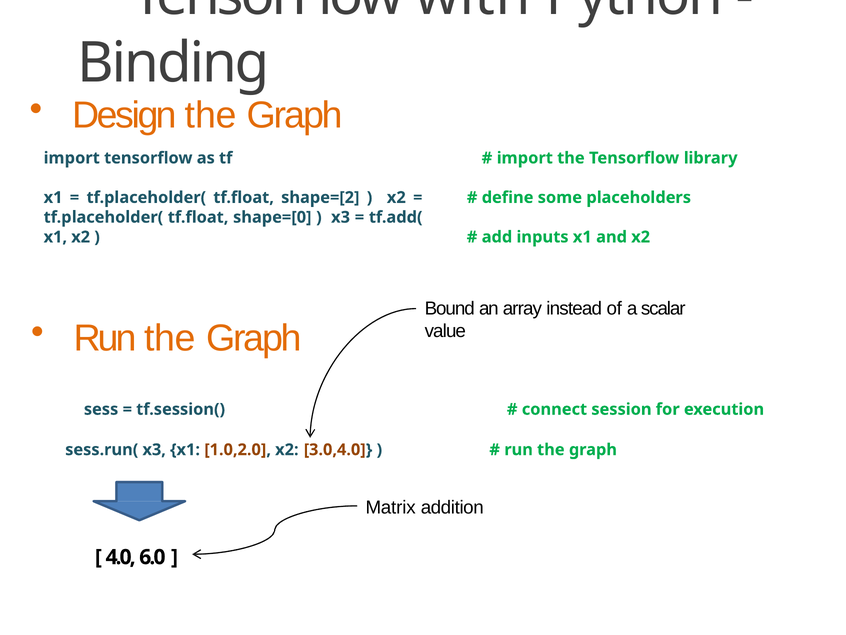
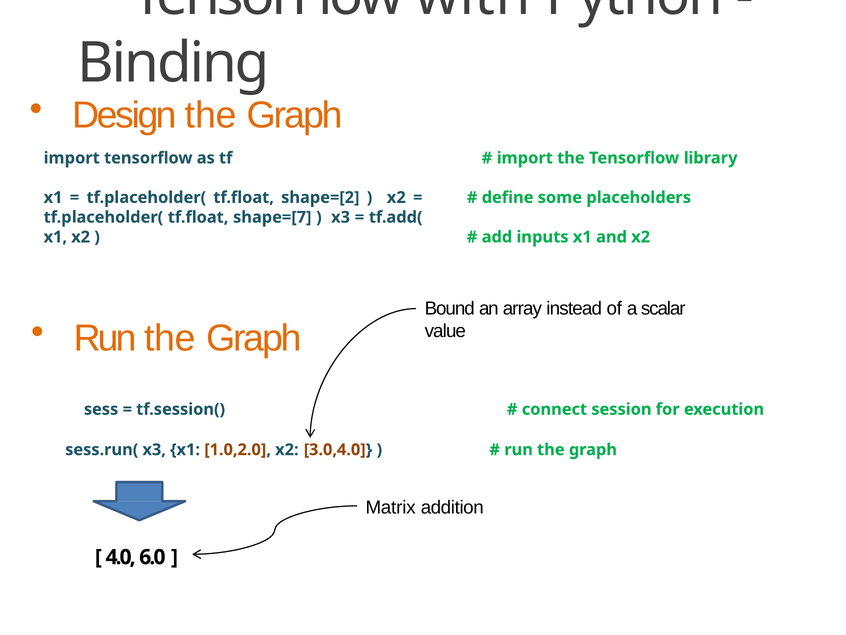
shape=[0: shape=[0 -> shape=[7
